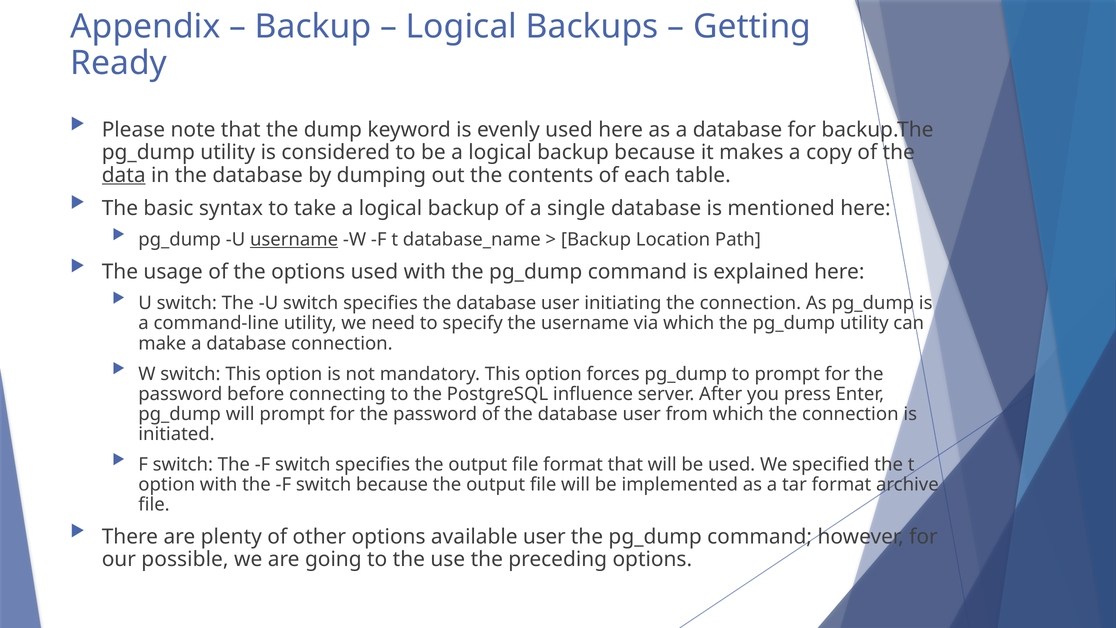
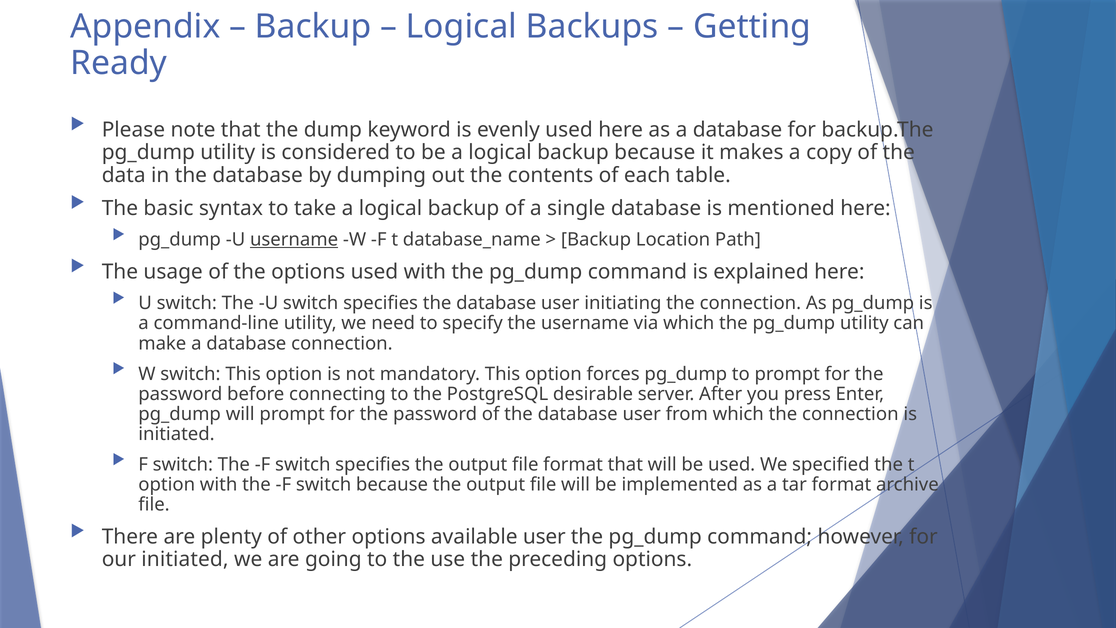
data underline: present -> none
influence: influence -> desirable
our possible: possible -> initiated
